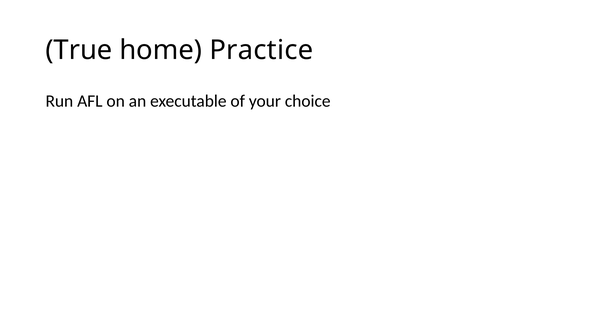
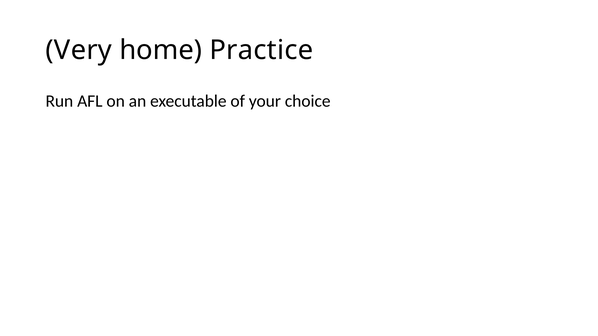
True: True -> Very
